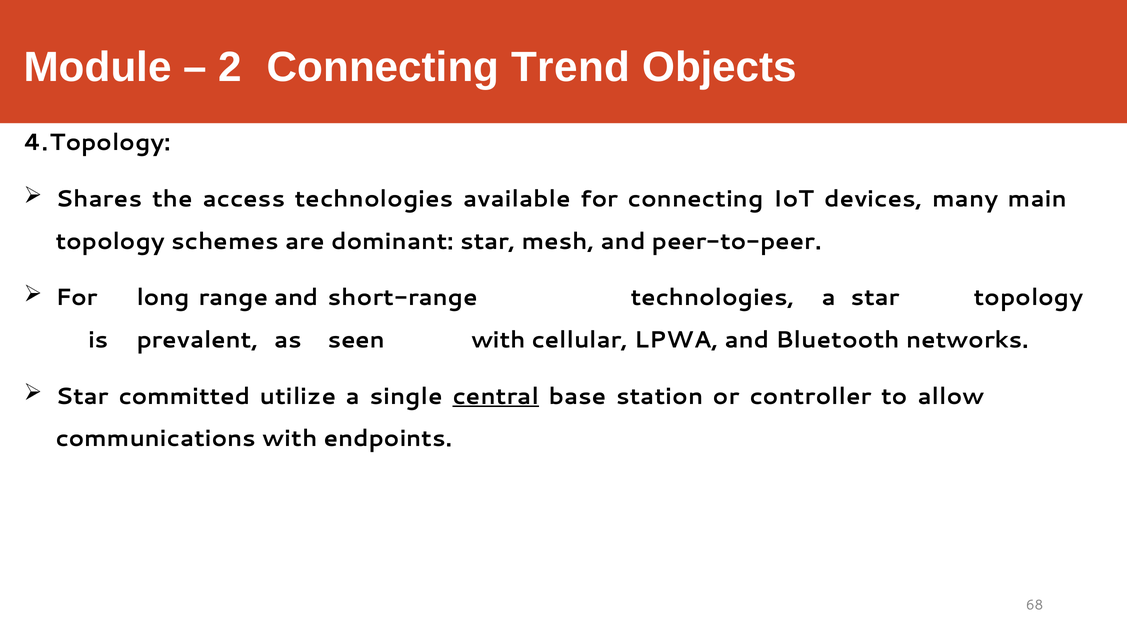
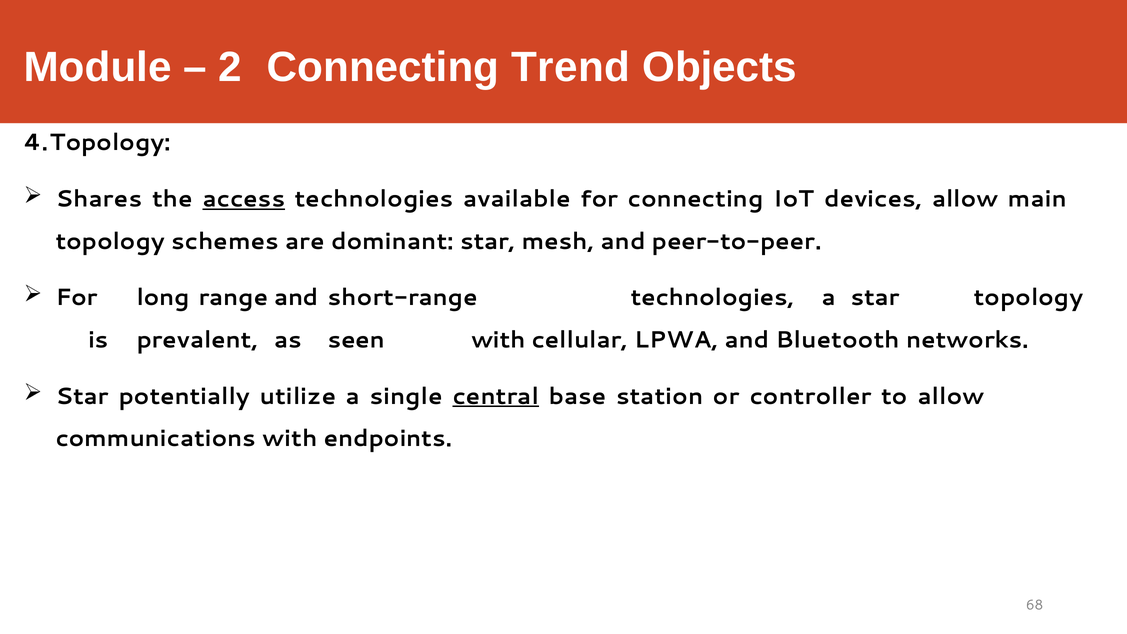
access underline: none -> present
devices many: many -> allow
committed: committed -> potentially
